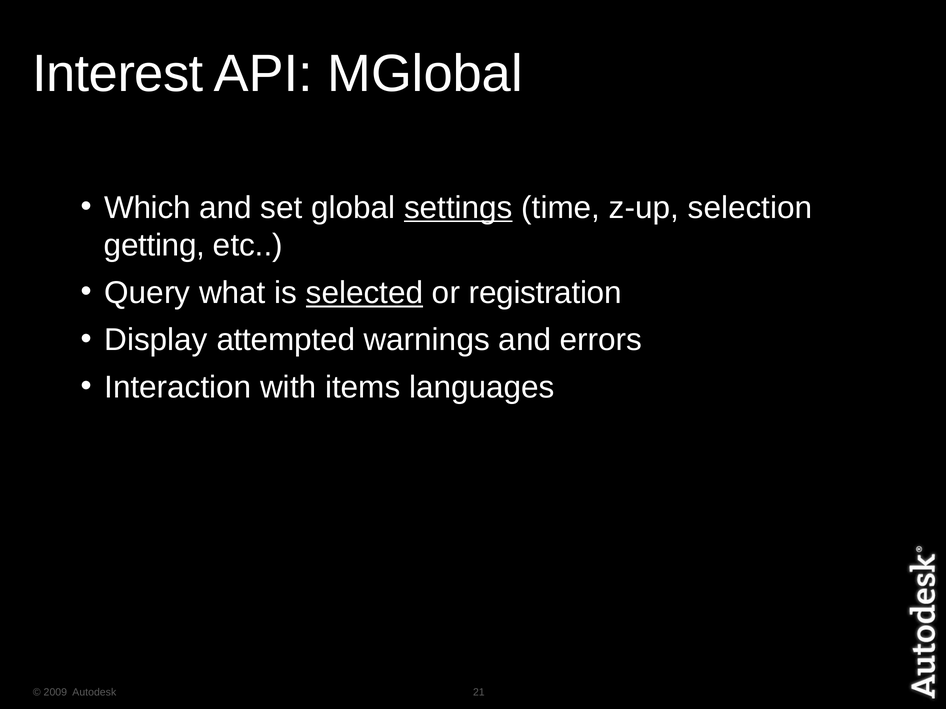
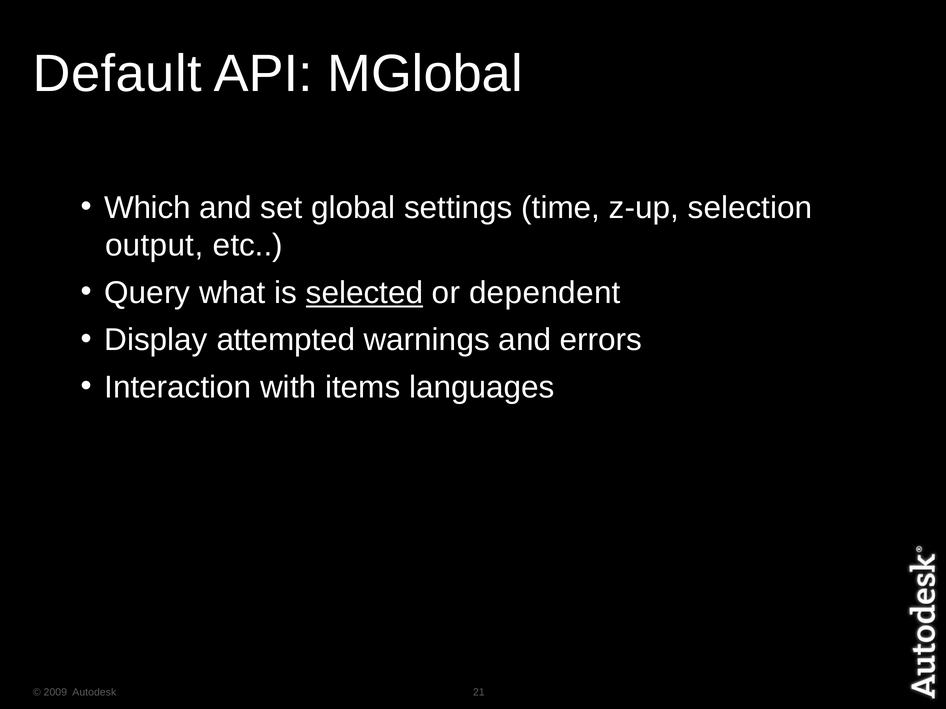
Interest: Interest -> Default
settings underline: present -> none
getting: getting -> output
registration: registration -> dependent
